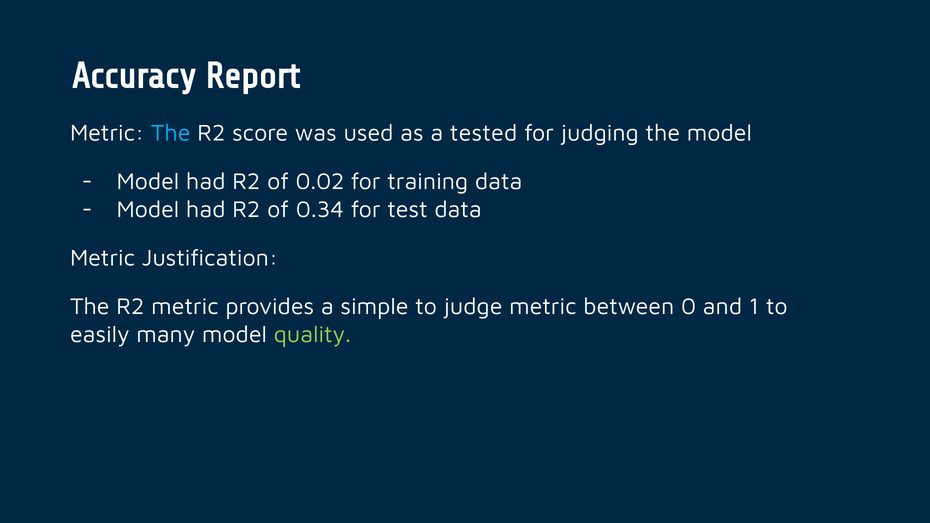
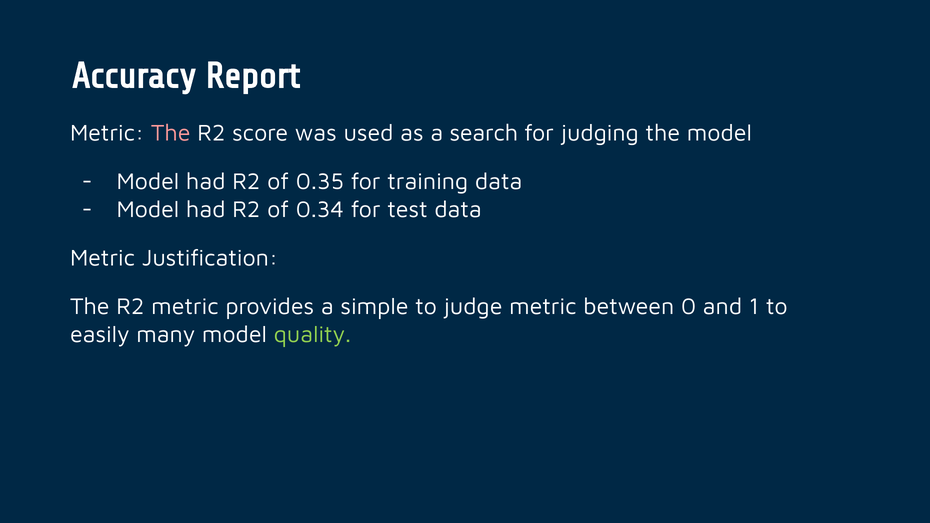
The at (171, 133) colour: light blue -> pink
tested: tested -> search
0.02: 0.02 -> 0.35
